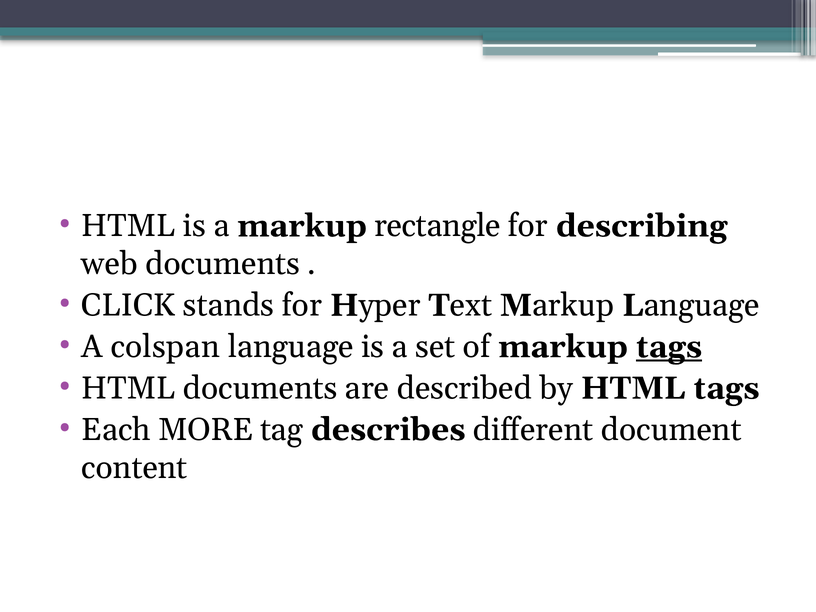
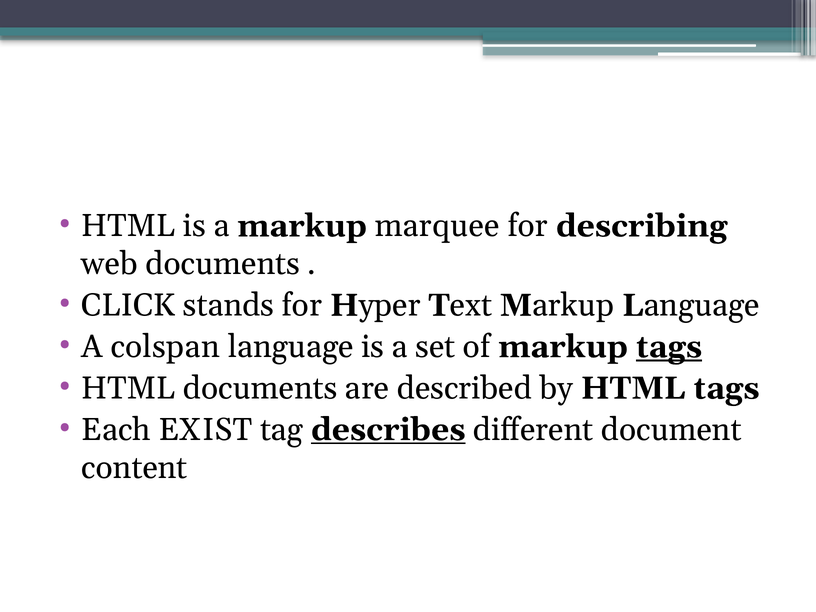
rectangle: rectangle -> marquee
MORE: MORE -> EXIST
describes underline: none -> present
